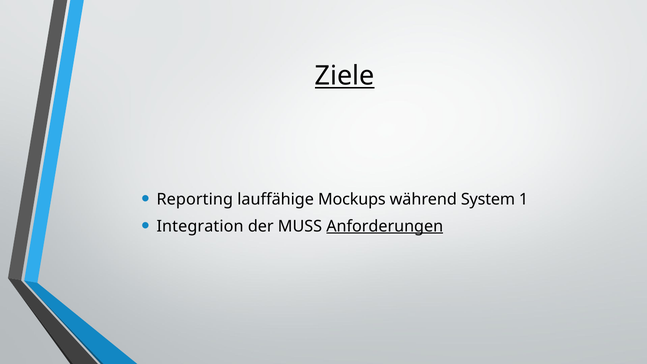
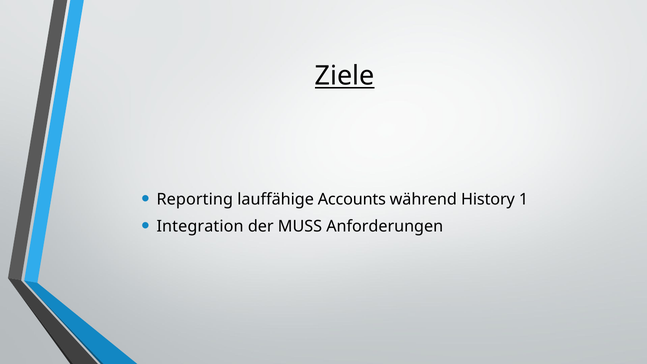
Mockups: Mockups -> Accounts
System: System -> History
Anforderungen underline: present -> none
